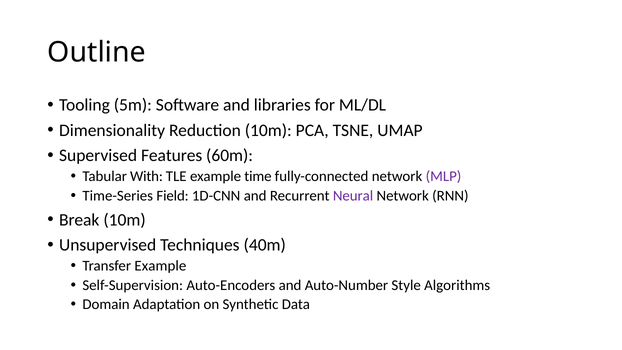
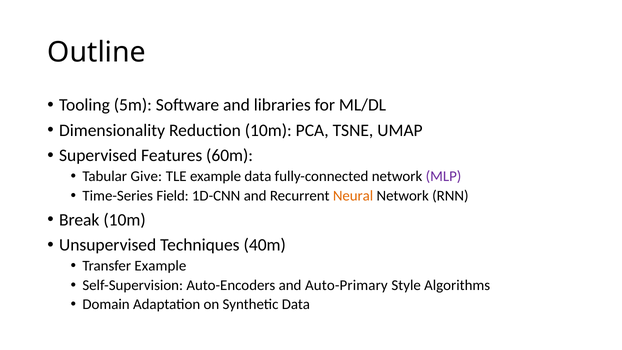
With: With -> Give
example time: time -> data
Neural colour: purple -> orange
Auto-Number: Auto-Number -> Auto-Primary
